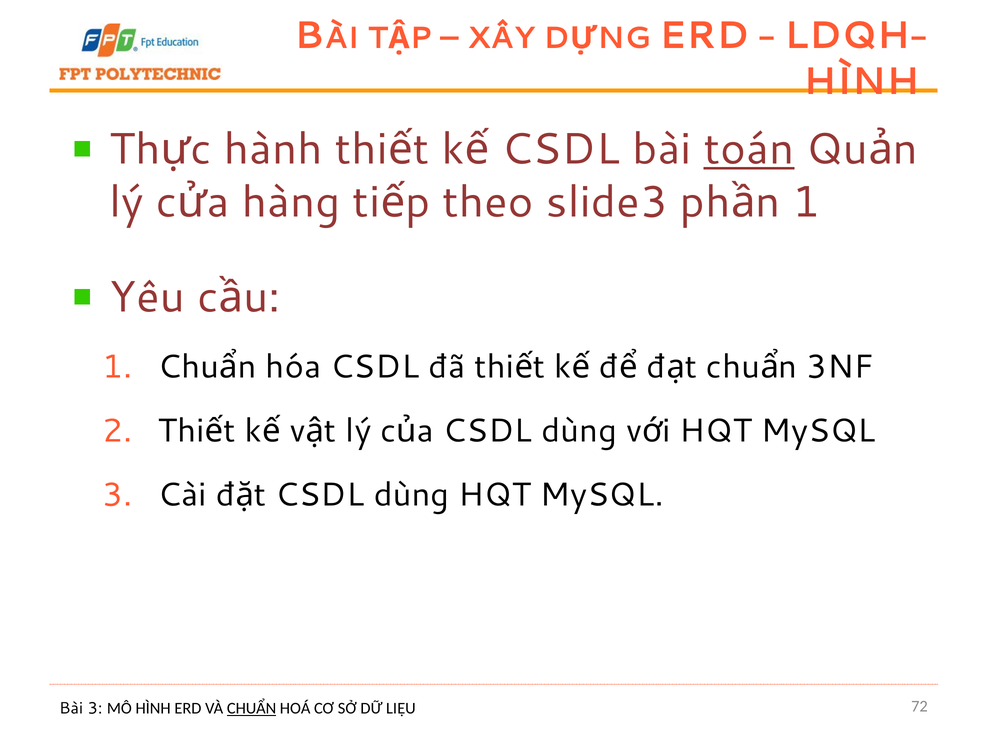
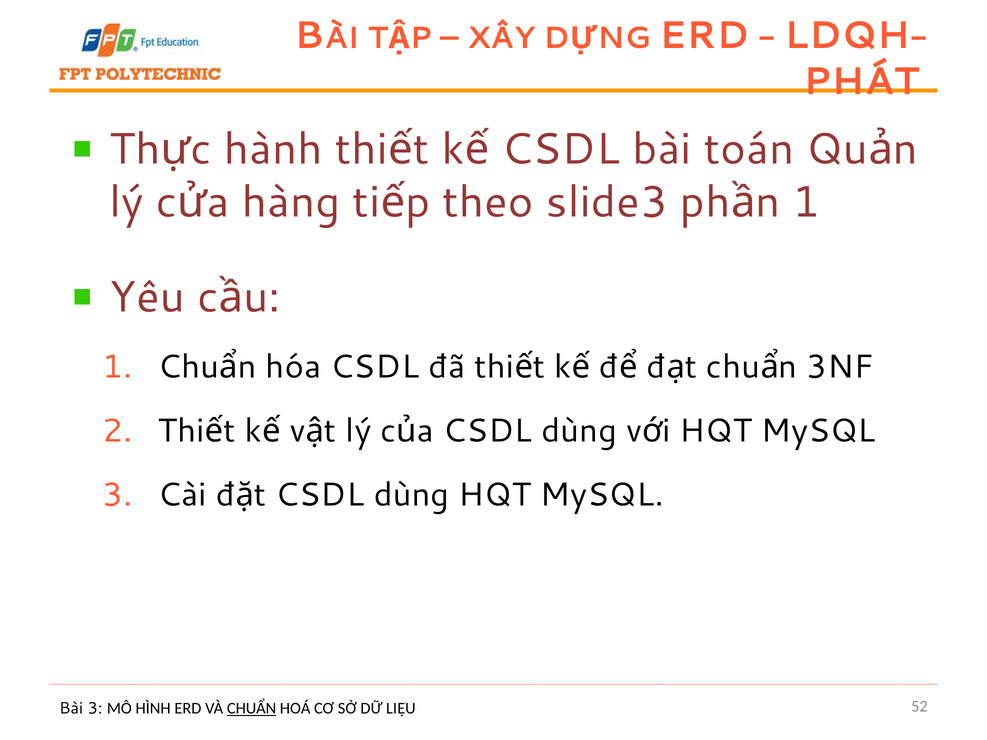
HÌNH at (861, 82): HÌNH -> PHÁT
toán underline: present -> none
72: 72 -> 52
